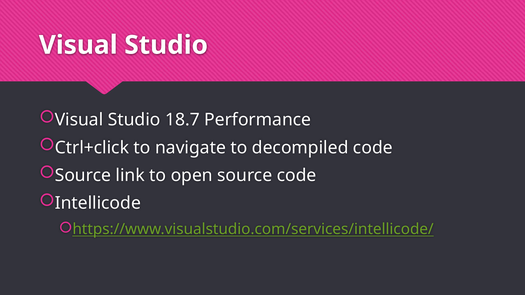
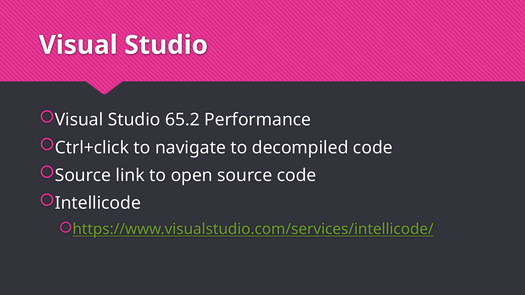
18.7: 18.7 -> 65.2
